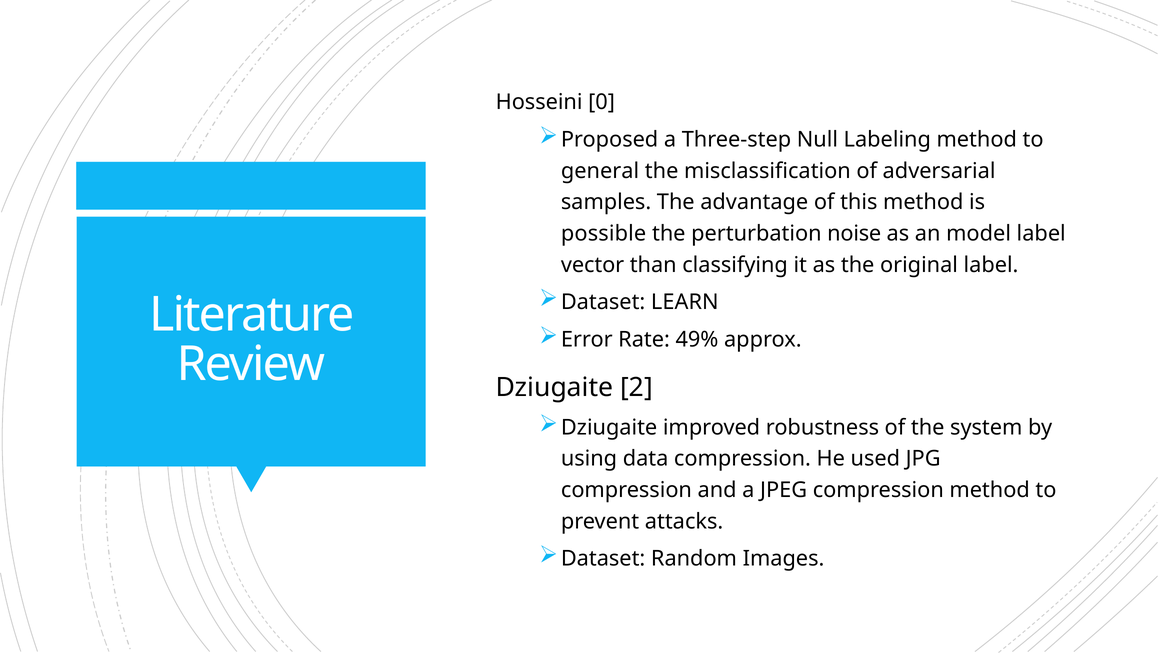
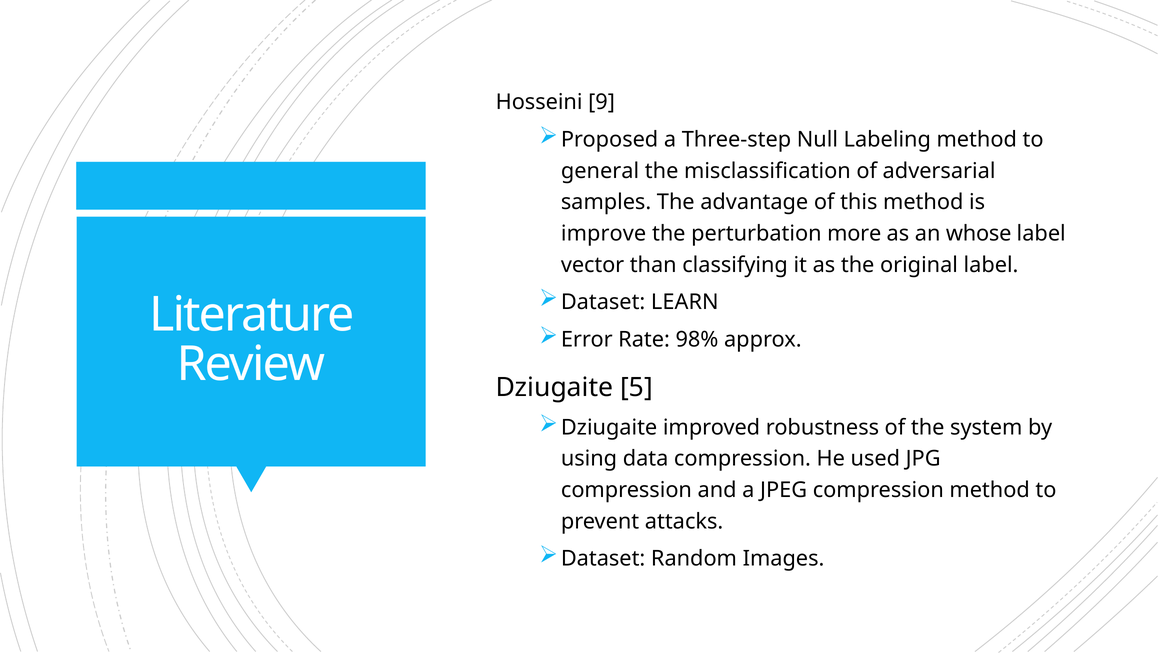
0: 0 -> 9
possible: possible -> improve
noise: noise -> more
model: model -> whose
49%: 49% -> 98%
2: 2 -> 5
